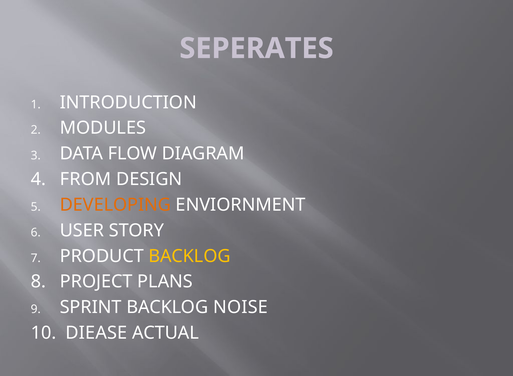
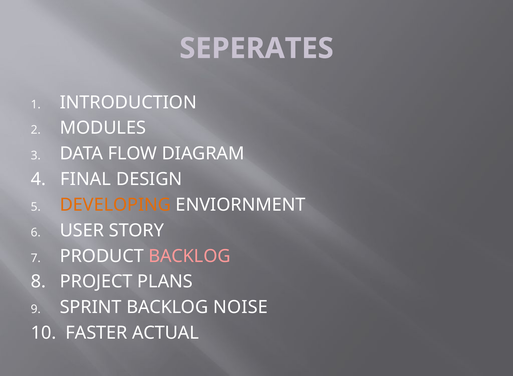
FROM: FROM -> FINAL
BACKLOG at (190, 256) colour: yellow -> pink
DIEASE: DIEASE -> FASTER
